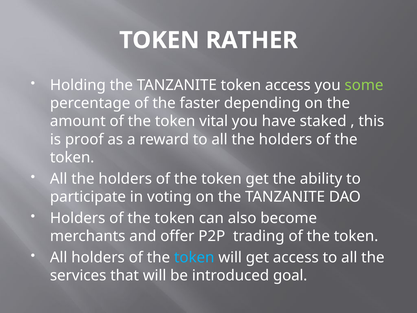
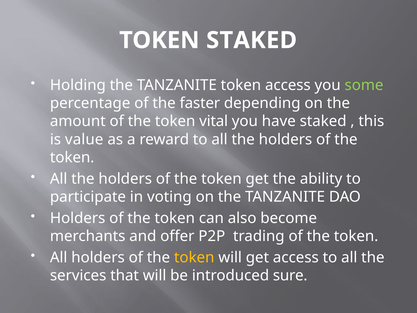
TOKEN RATHER: RATHER -> STAKED
proof: proof -> value
token at (194, 257) colour: light blue -> yellow
goal: goal -> sure
